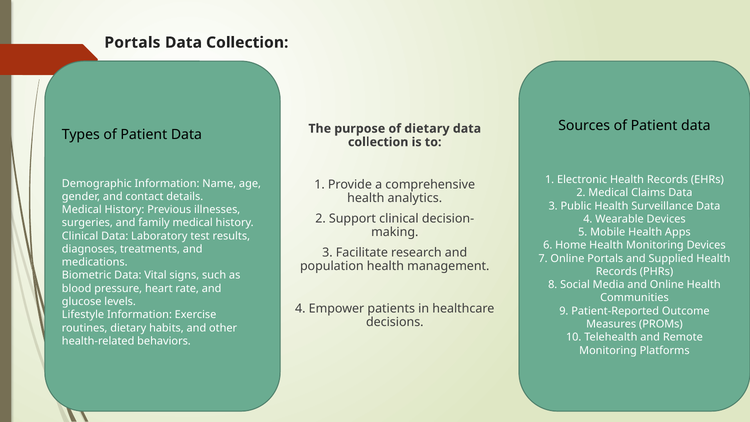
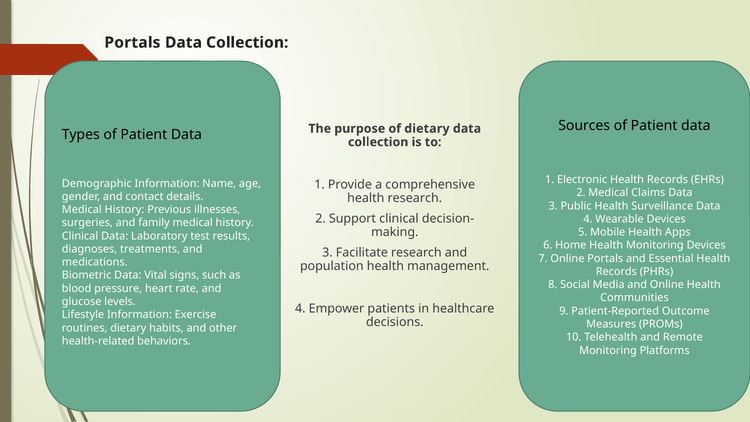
health analytics: analytics -> research
Supplied: Supplied -> Essential
